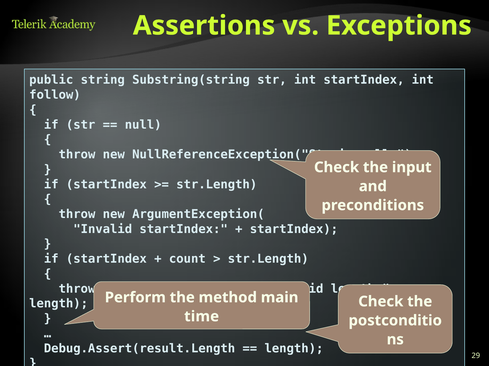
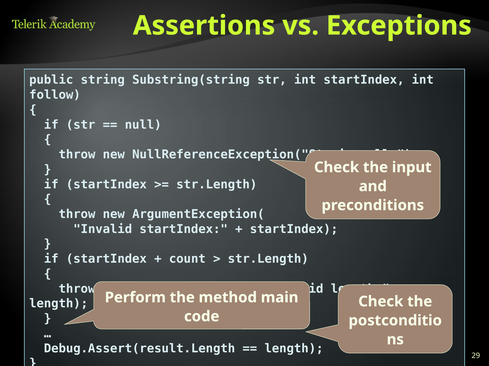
time: time -> code
